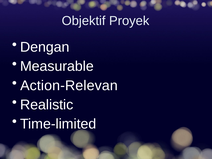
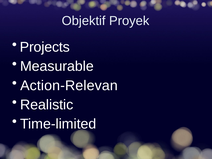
Dengan: Dengan -> Projects
